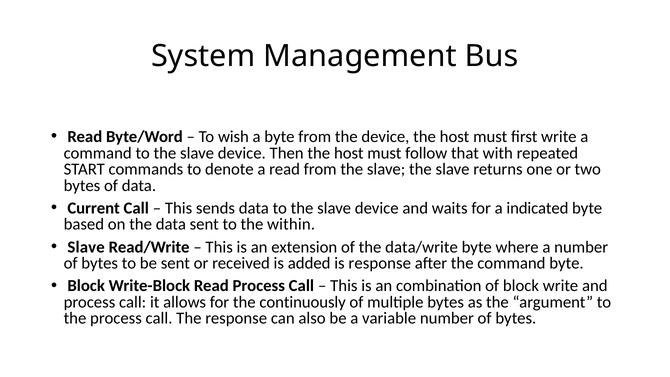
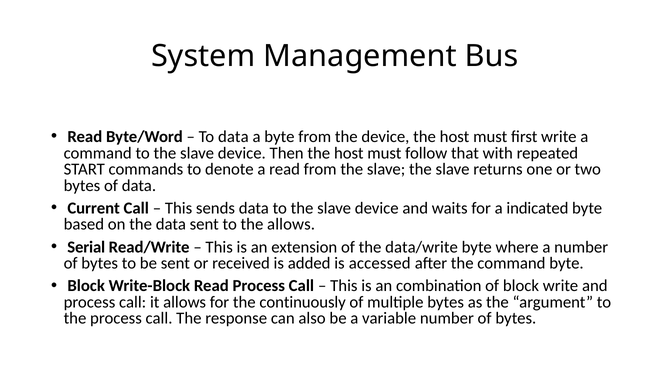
To wish: wish -> data
the within: within -> allows
Slave at (86, 247): Slave -> Serial
is response: response -> accessed
